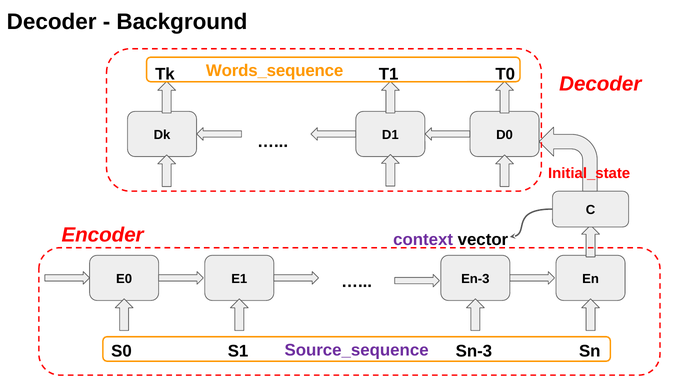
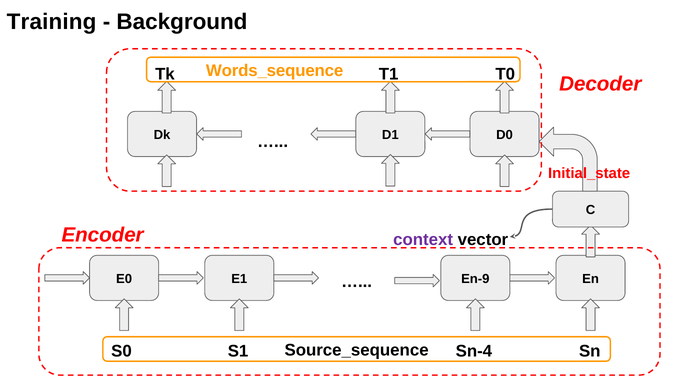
Decoder at (52, 22): Decoder -> Training
En-3: En-3 -> En-9
Source_sequence colour: purple -> black
Sn-3: Sn-3 -> Sn-4
